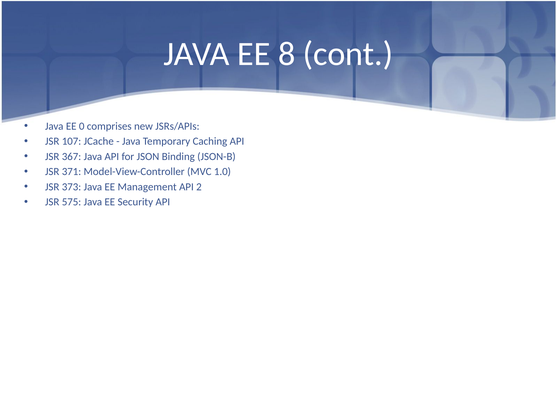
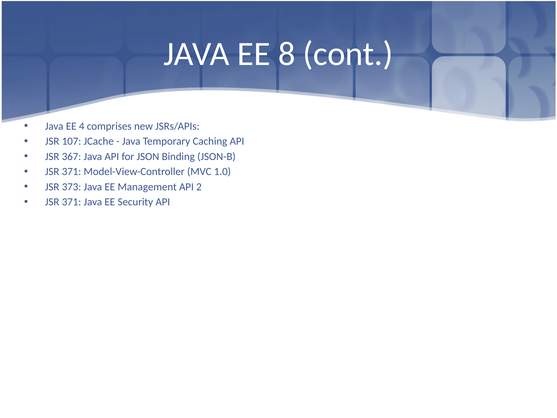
0: 0 -> 4
575 at (72, 202): 575 -> 371
